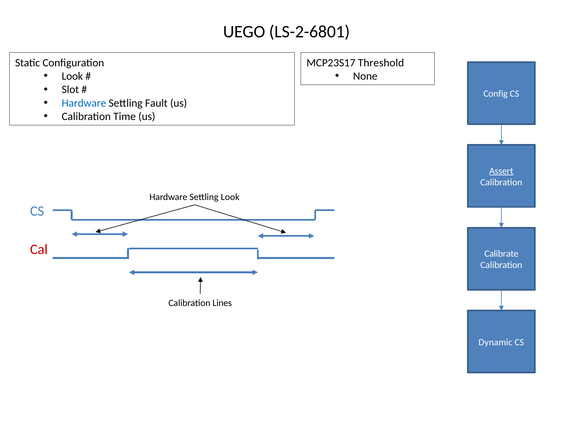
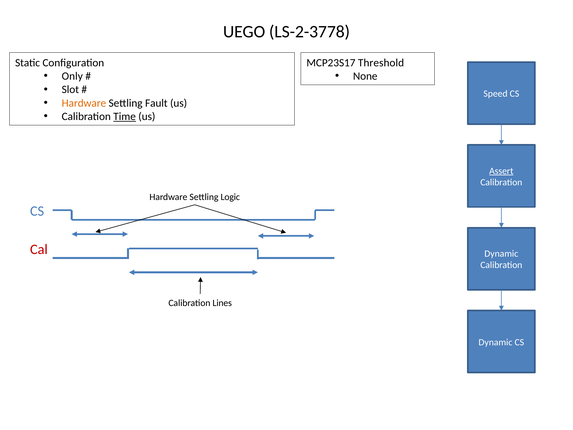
LS-2-6801: LS-2-6801 -> LS-2-3778
Look at (72, 76): Look -> Only
Config: Config -> Speed
Hardware at (84, 103) colour: blue -> orange
Time underline: none -> present
Settling Look: Look -> Logic
Calibrate at (501, 254): Calibrate -> Dynamic
